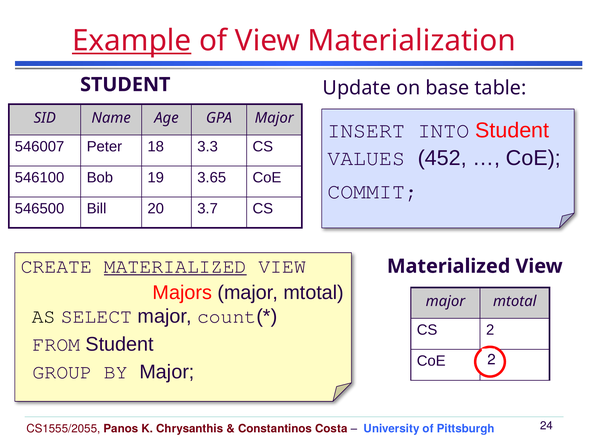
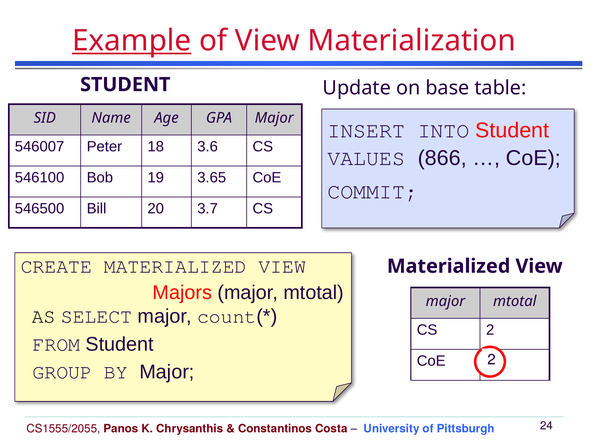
3.3: 3.3 -> 3.6
452: 452 -> 866
MATERIALIZED at (175, 266) underline: present -> none
